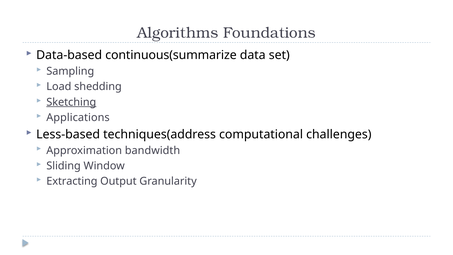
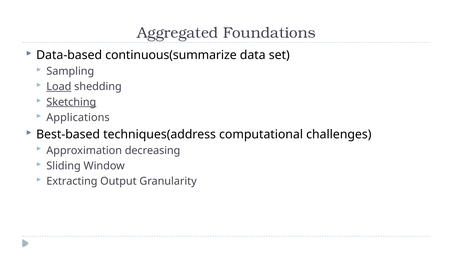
Algorithms: Algorithms -> Aggregated
Load underline: none -> present
Less-based: Less-based -> Best-based
bandwidth: bandwidth -> decreasing
